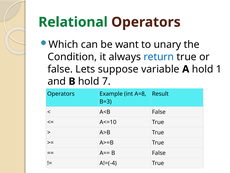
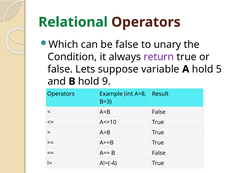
be want: want -> false
return colour: blue -> purple
1: 1 -> 5
7: 7 -> 9
